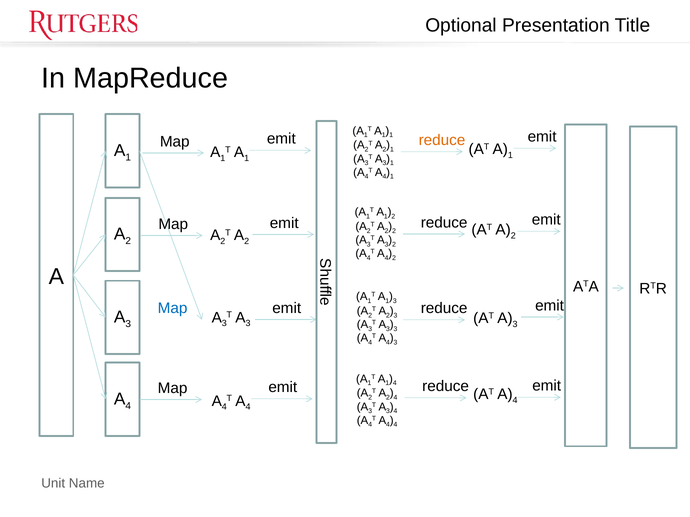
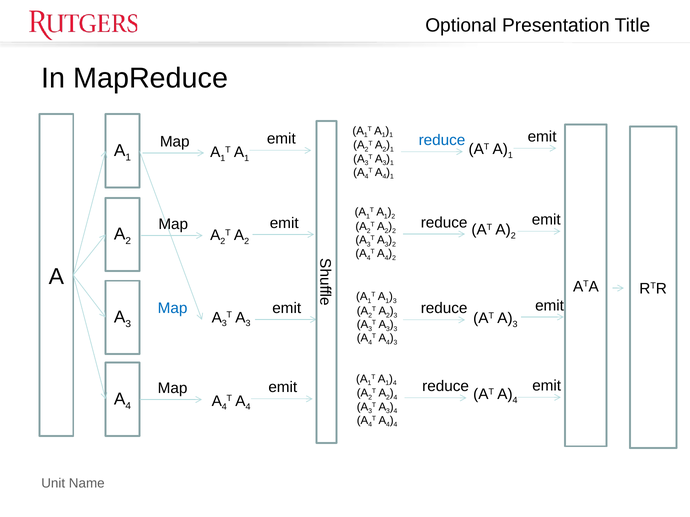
reduce at (442, 140) colour: orange -> blue
